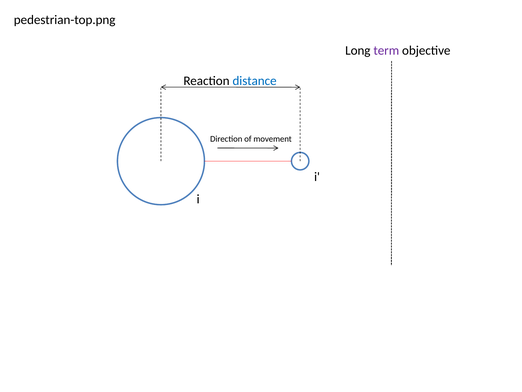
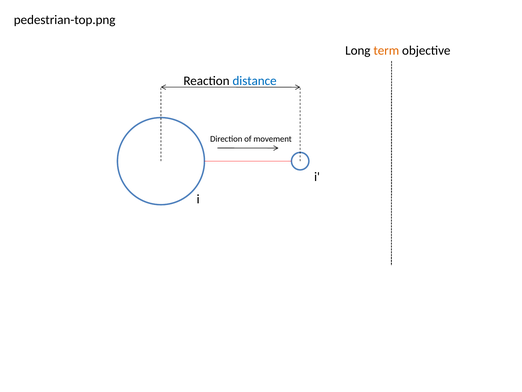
term colour: purple -> orange
